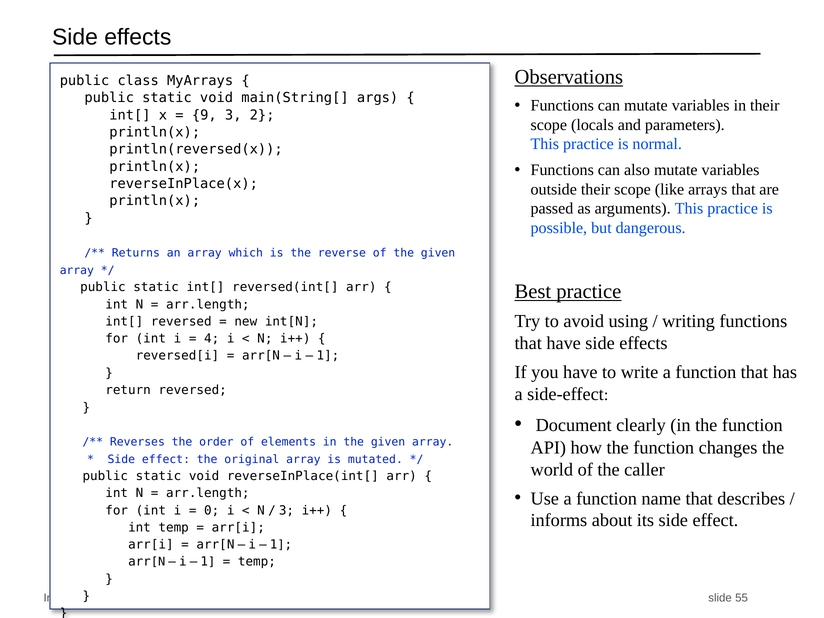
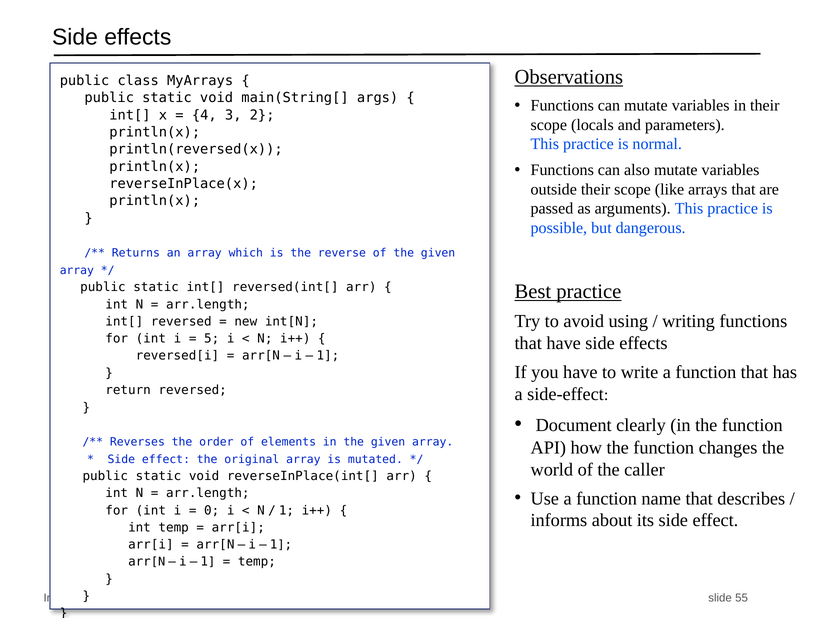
9: 9 -> 4
4: 4 -> 5
3 at (286, 510): 3 -> 1
